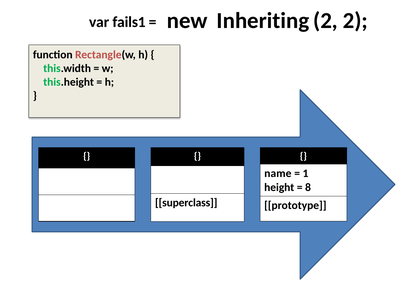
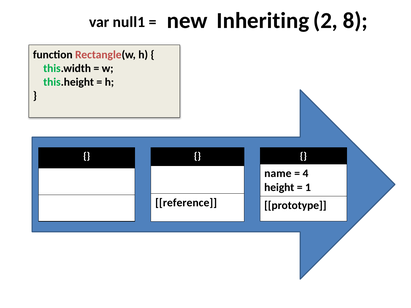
2 2: 2 -> 8
fails1: fails1 -> null1
1: 1 -> 4
8: 8 -> 1
superclass: superclass -> reference
